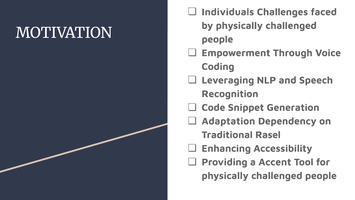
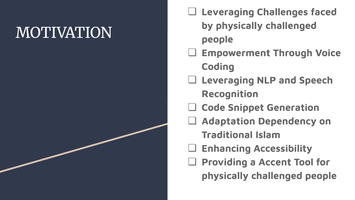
Individuals at (228, 12): Individuals -> Leveraging
Rasel: Rasel -> Islam
